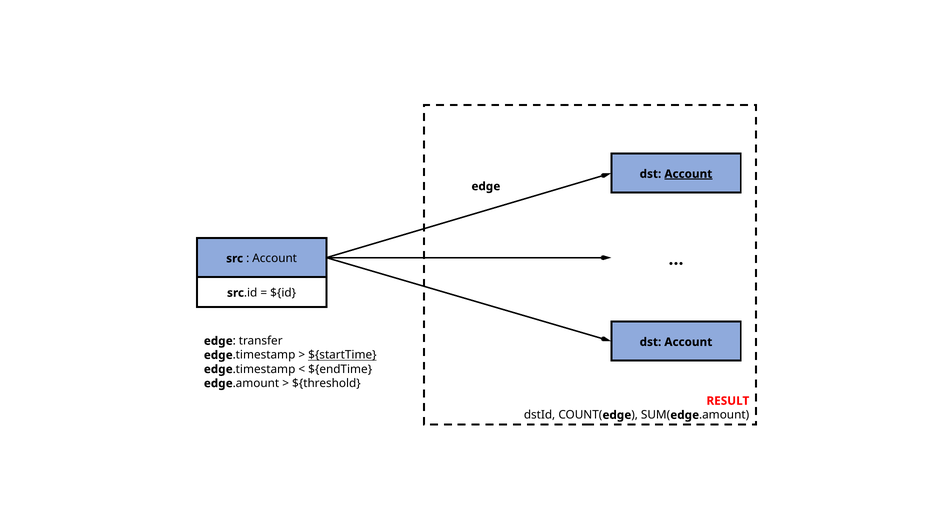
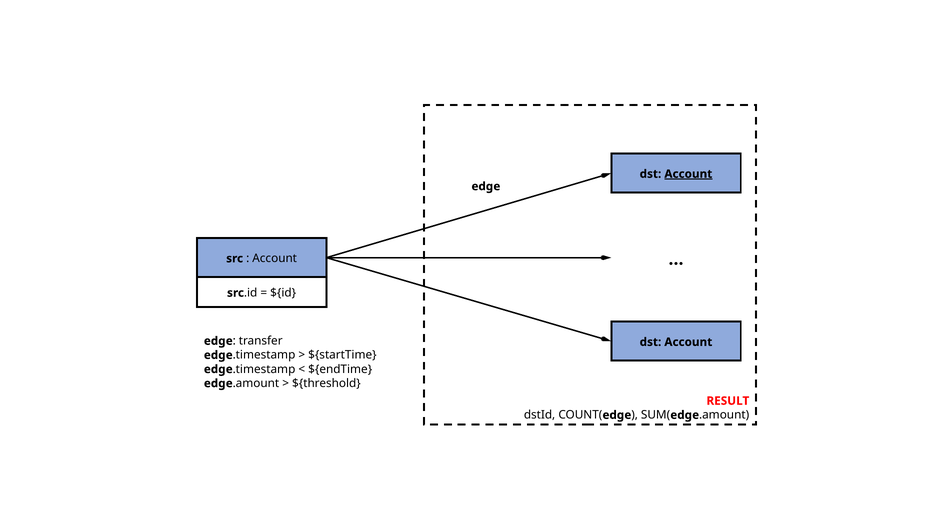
${startTime underline: present -> none
